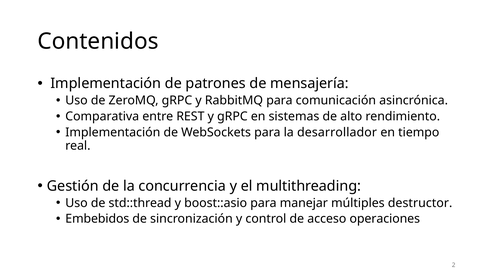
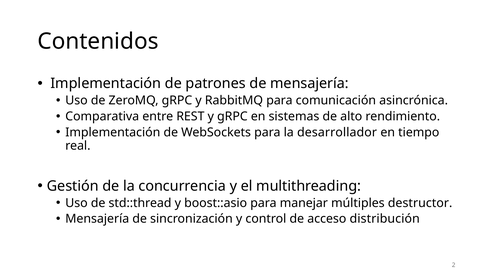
Embebidos at (97, 218): Embebidos -> Mensajería
operaciones: operaciones -> distribución
